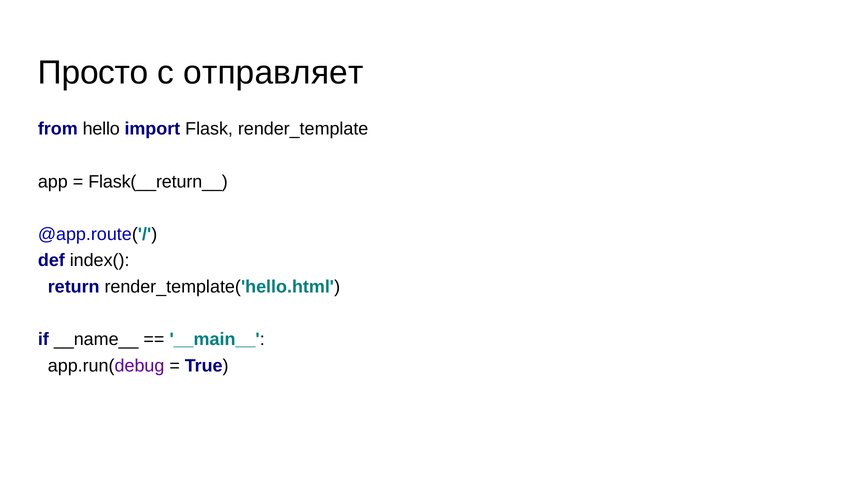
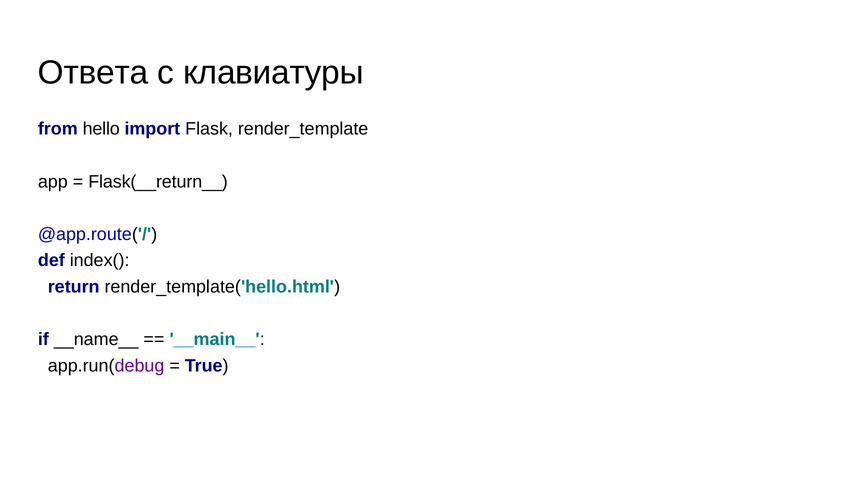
Просто: Просто -> Ответа
отправляет: отправляет -> клавиатуры
